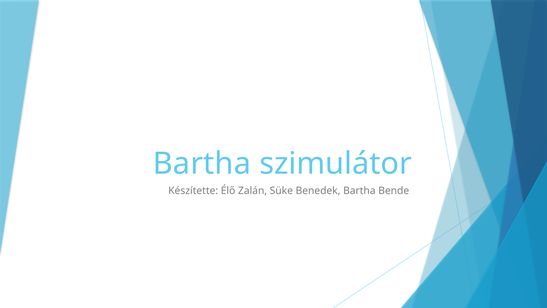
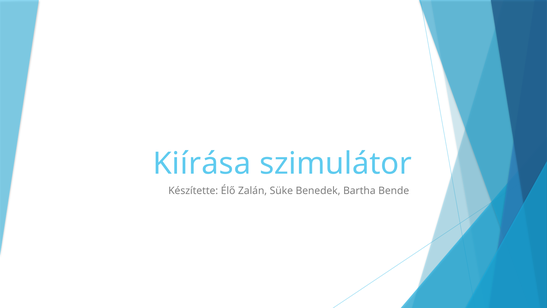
Bartha at (202, 163): Bartha -> Kiírása
